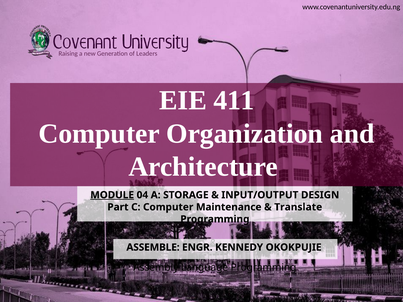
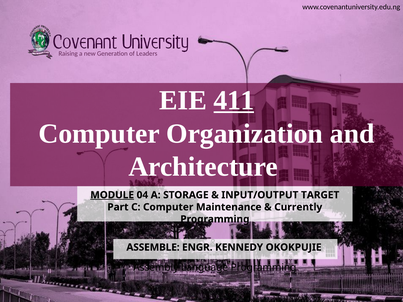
411 underline: none -> present
DESIGN: DESIGN -> TARGET
Translate: Translate -> Currently
